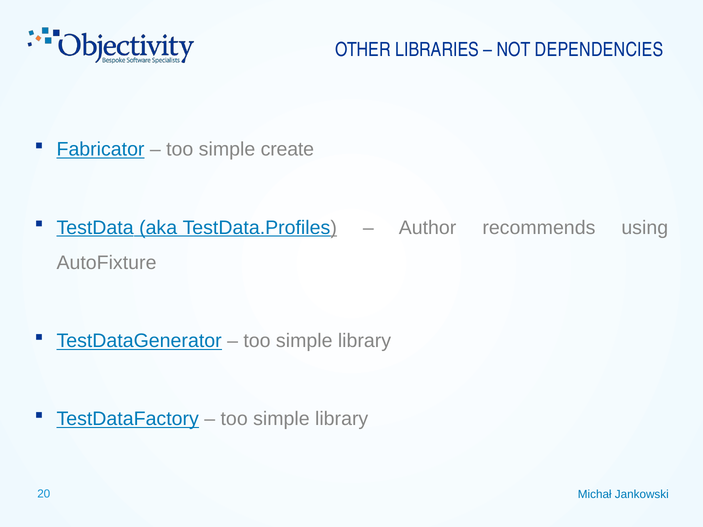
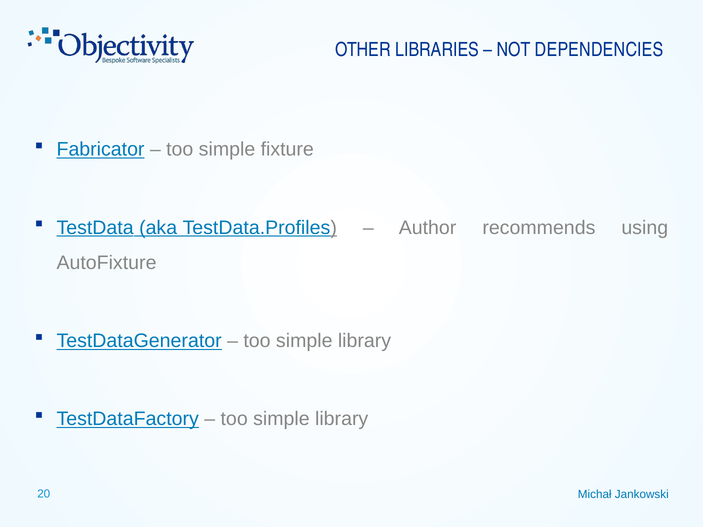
create: create -> fixture
